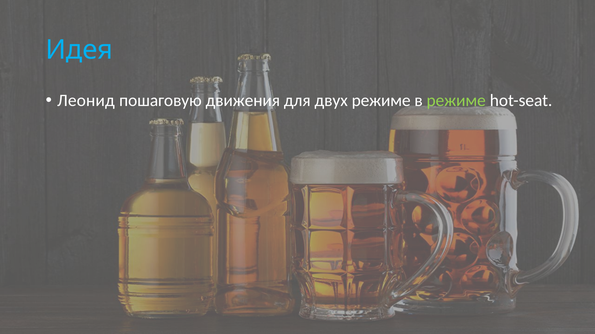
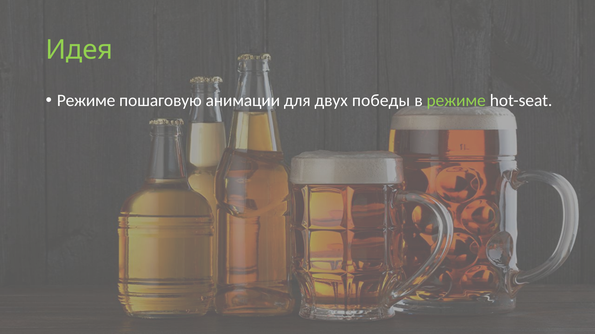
Идея colour: light blue -> light green
Леонид at (86, 101): Леонид -> Режиме
движения: движения -> анимации
двух режиме: режиме -> победы
